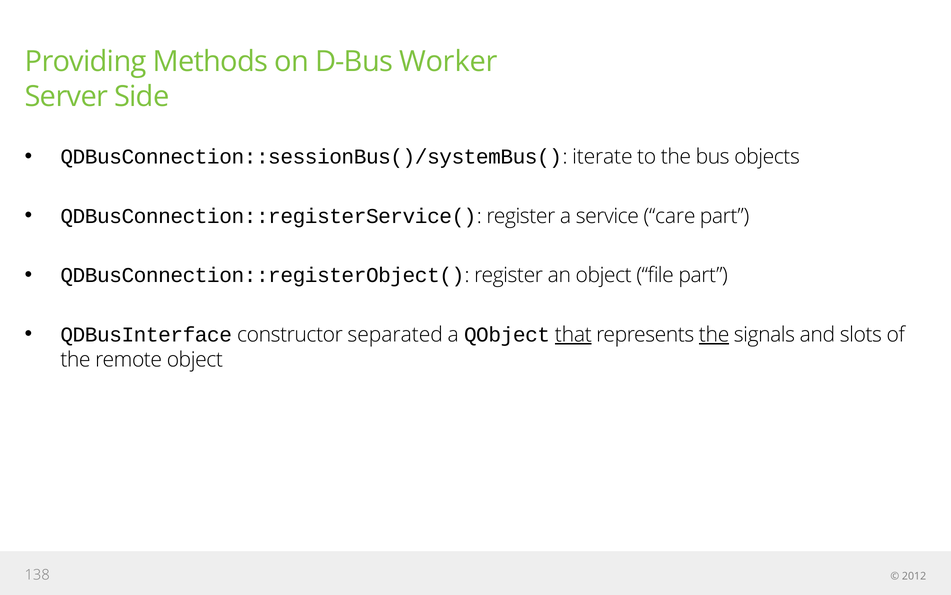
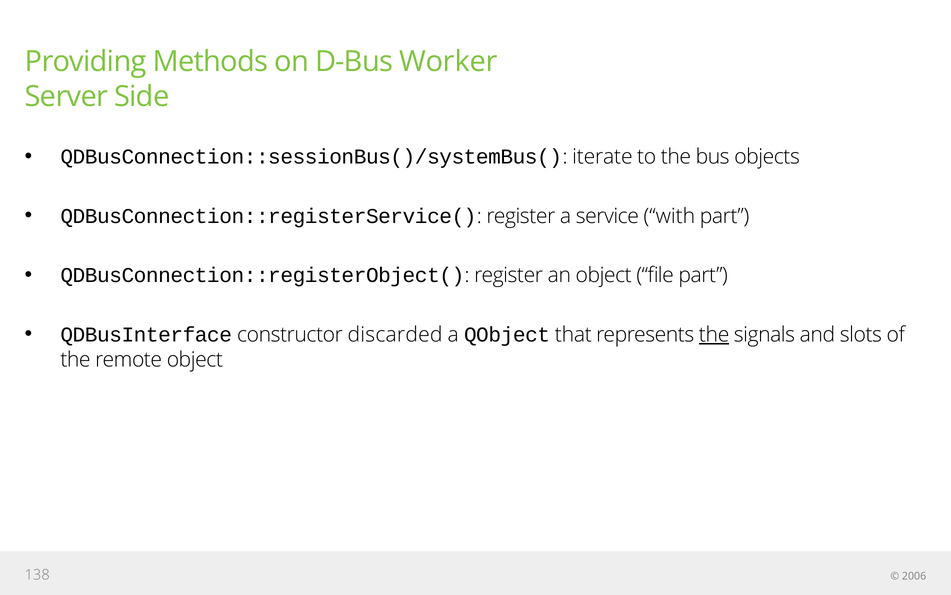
care: care -> with
separated: separated -> discarded
that underline: present -> none
2012: 2012 -> 2006
